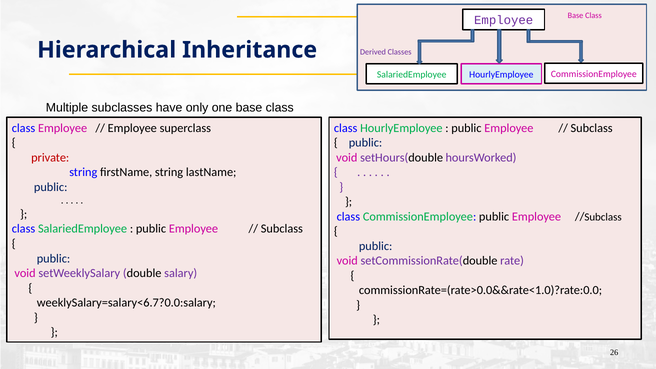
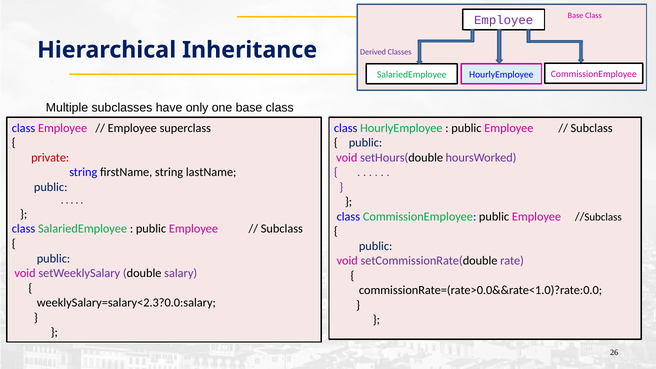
weeklySalary=salary<6.7?0.0:salary: weeklySalary=salary<6.7?0.0:salary -> weeklySalary=salary<2.3?0.0:salary
